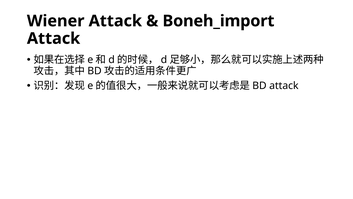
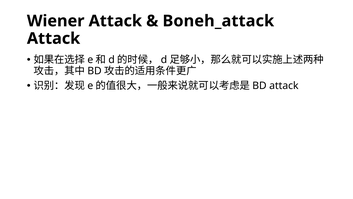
Boneh_import: Boneh_import -> Boneh_attack
